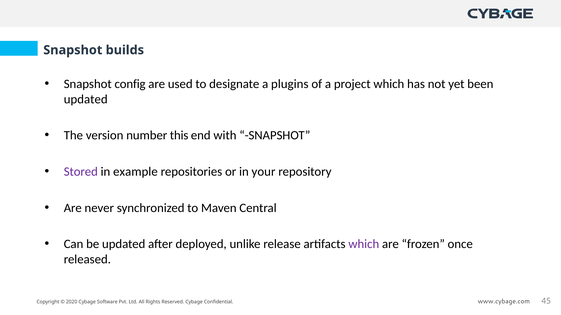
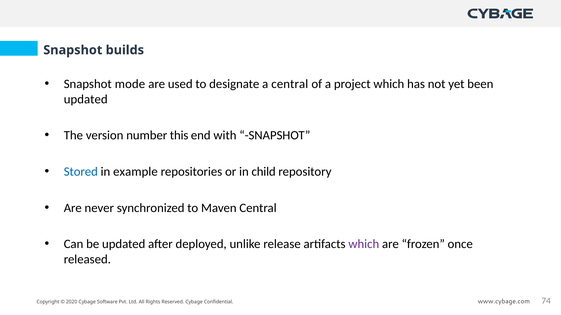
config: config -> mode
a plugins: plugins -> central
Stored colour: purple -> blue
your: your -> child
45: 45 -> 74
